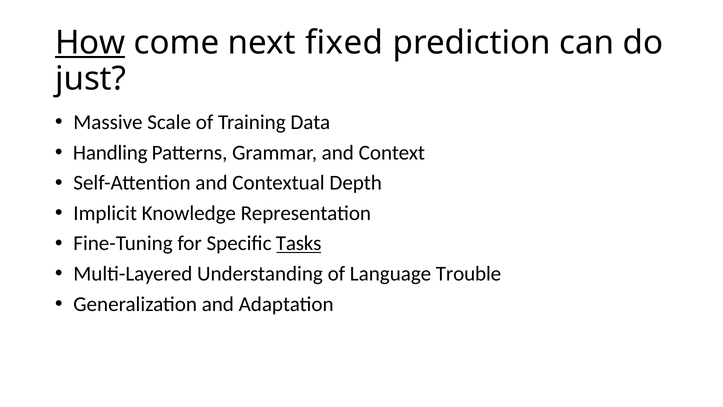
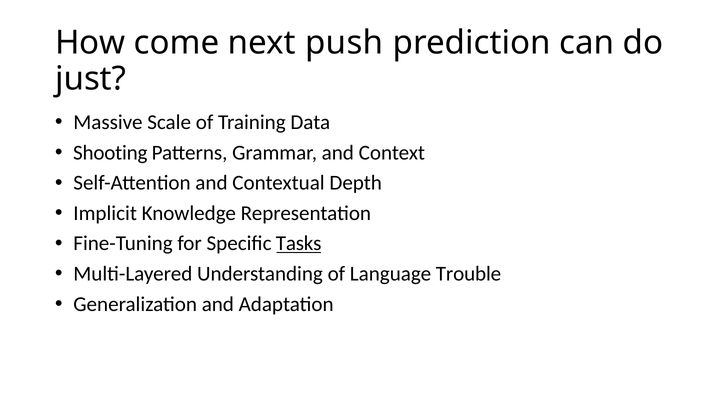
How underline: present -> none
fixed: fixed -> push
Handling: Handling -> Shooting
